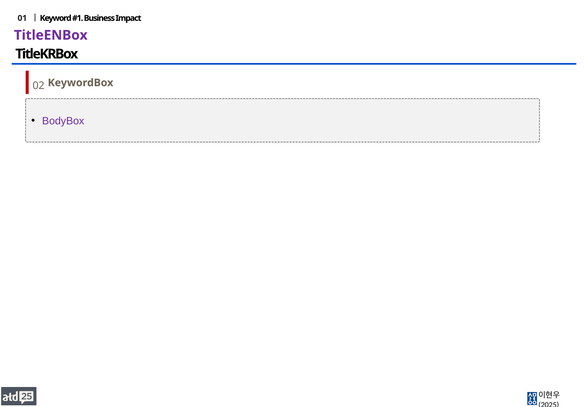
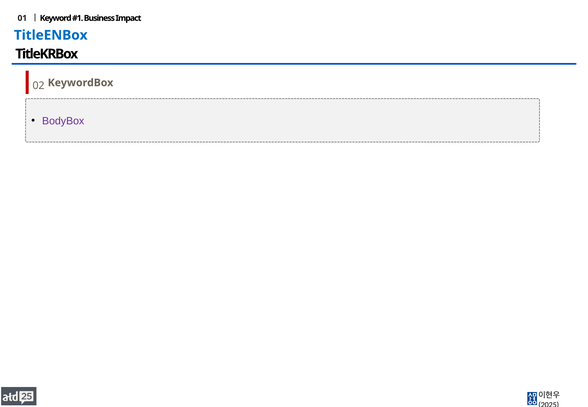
TitleENBox colour: purple -> blue
